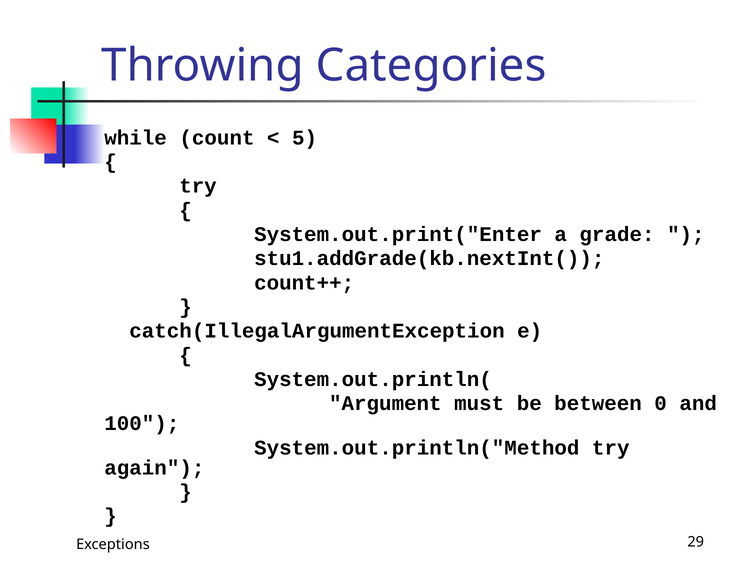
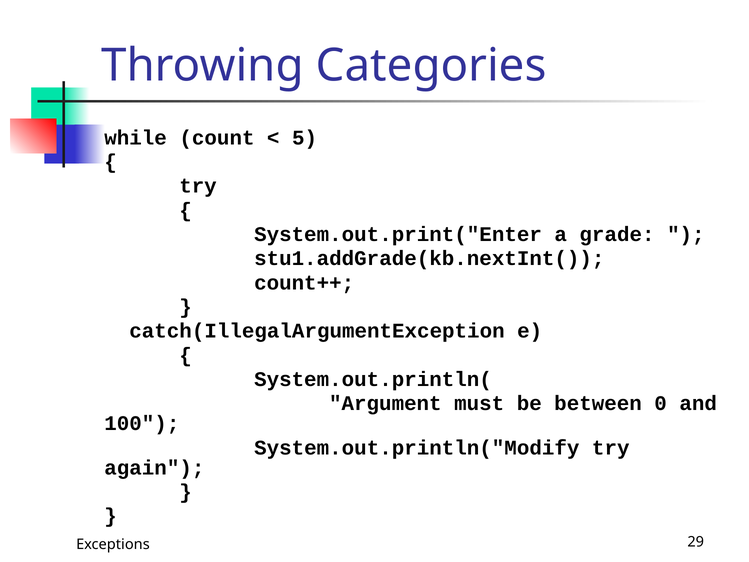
System.out.println("Method: System.out.println("Method -> System.out.println("Modify
